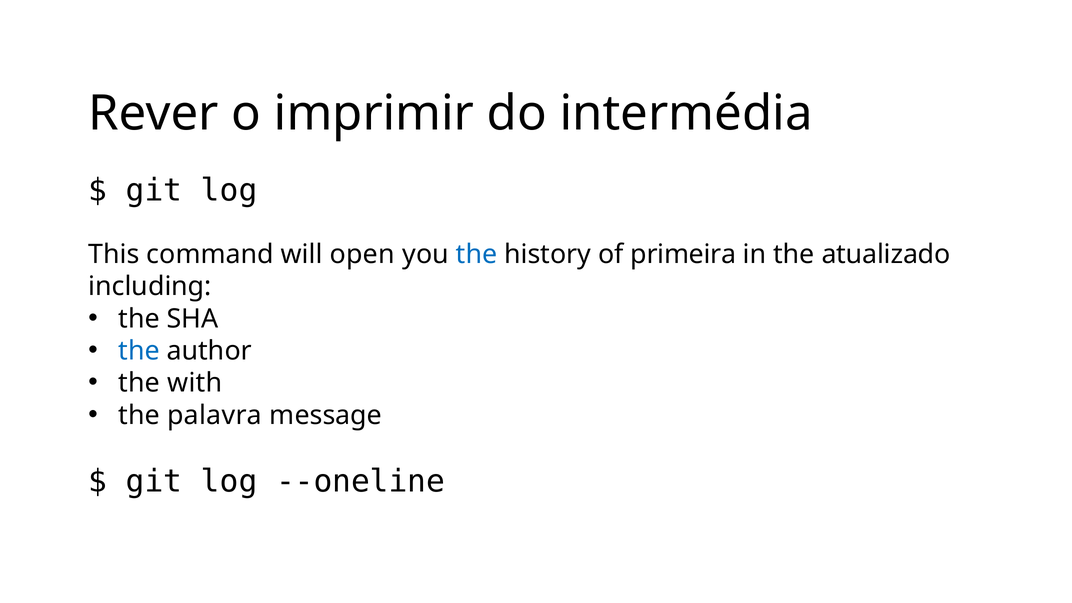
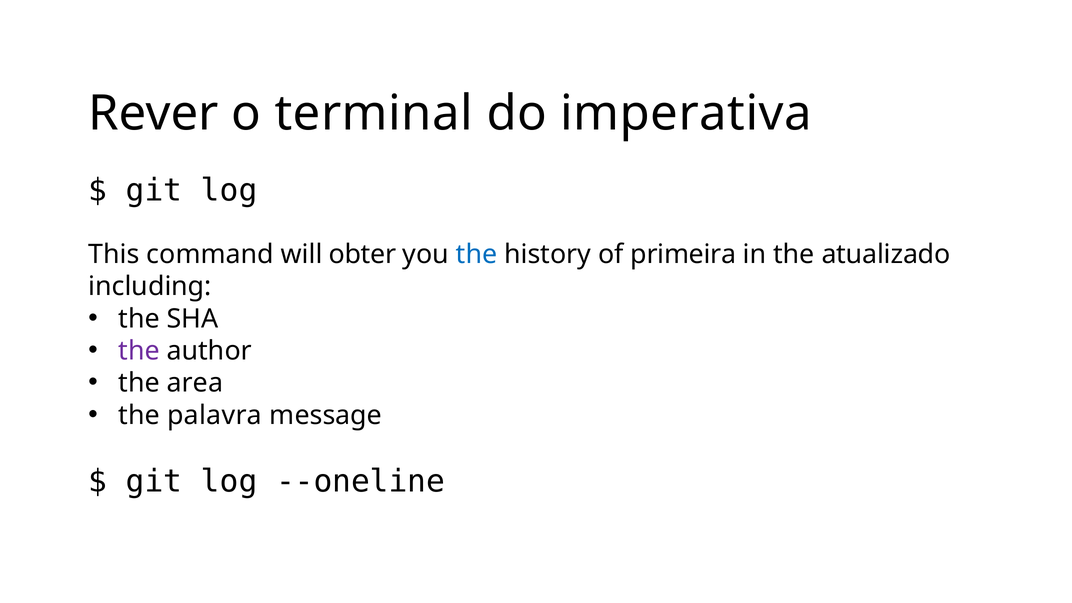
imprimir: imprimir -> terminal
intermédia: intermédia -> imperativa
open: open -> obter
the at (139, 351) colour: blue -> purple
with: with -> area
